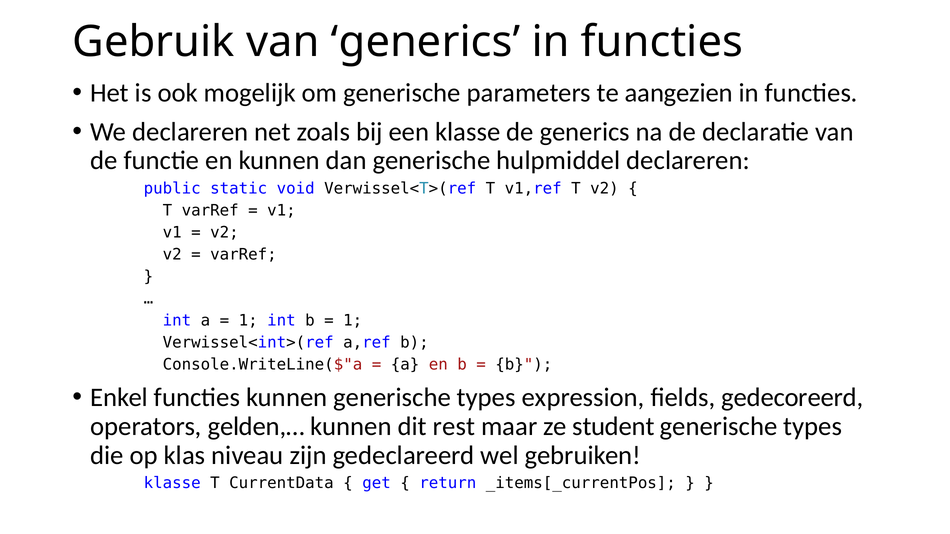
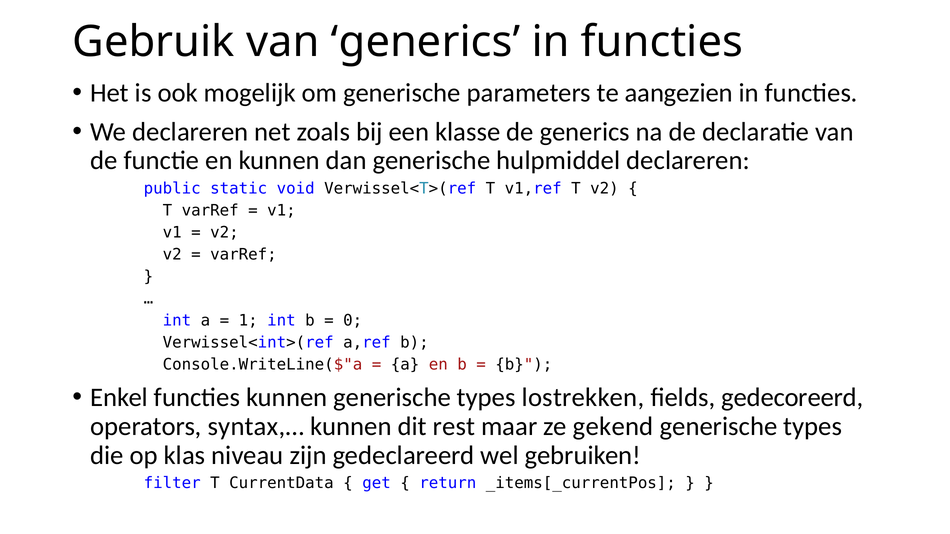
1 at (353, 321): 1 -> 0
expression: expression -> lostrekken
gelden,…: gelden,… -> syntax,…
student: student -> gekend
klasse at (172, 484): klasse -> filter
